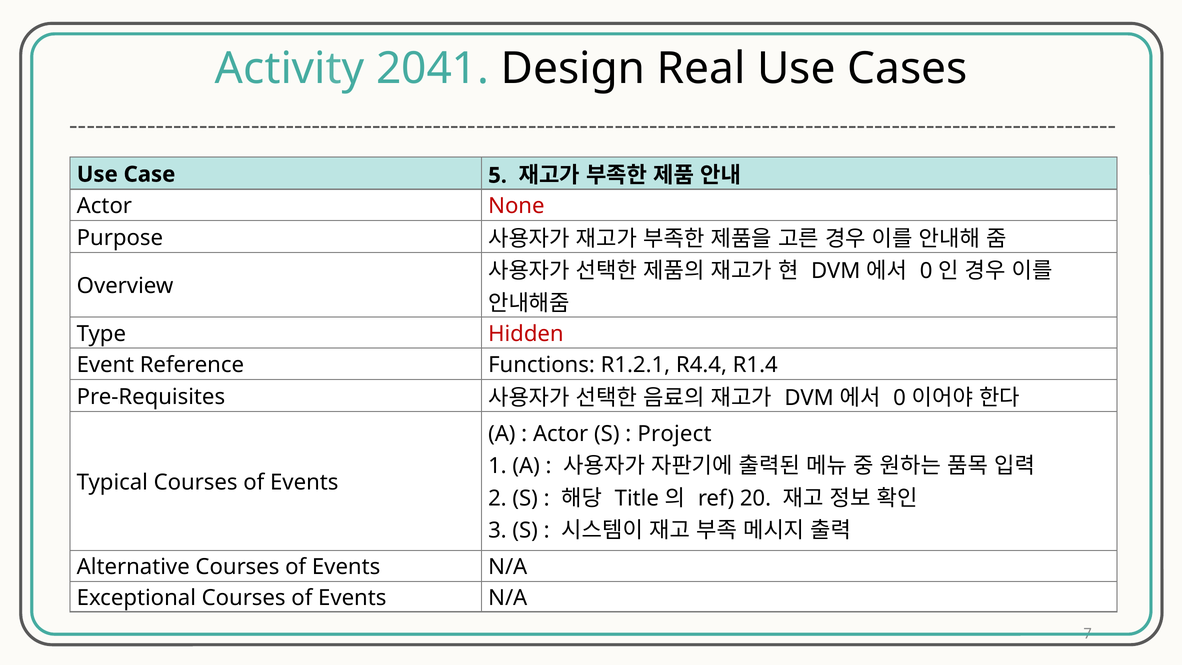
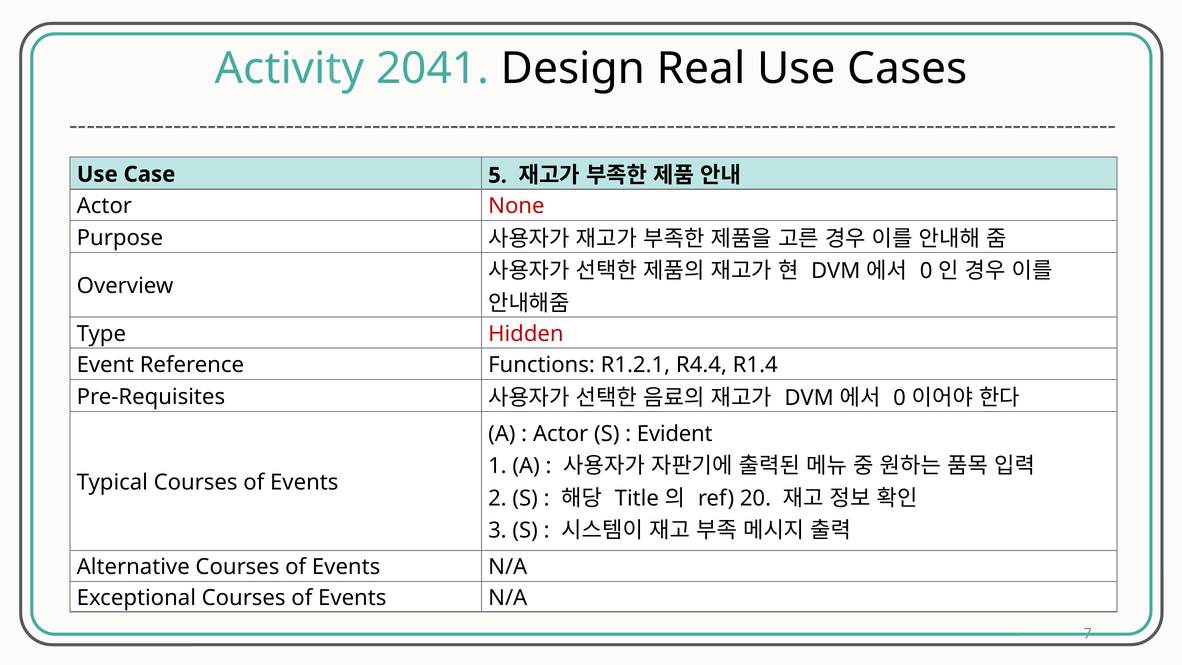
Project: Project -> Evident
